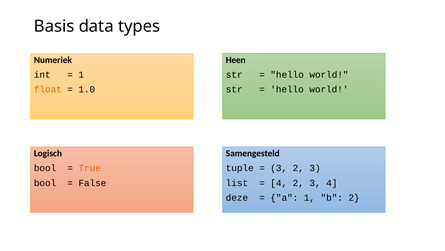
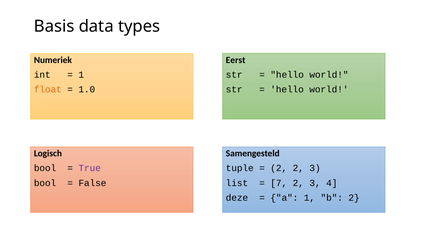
Heen: Heen -> Eerst
True colour: orange -> purple
3 at (279, 168): 3 -> 2
4 at (279, 182): 4 -> 7
